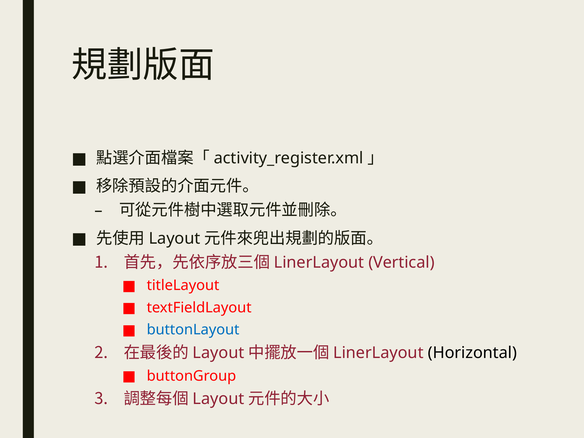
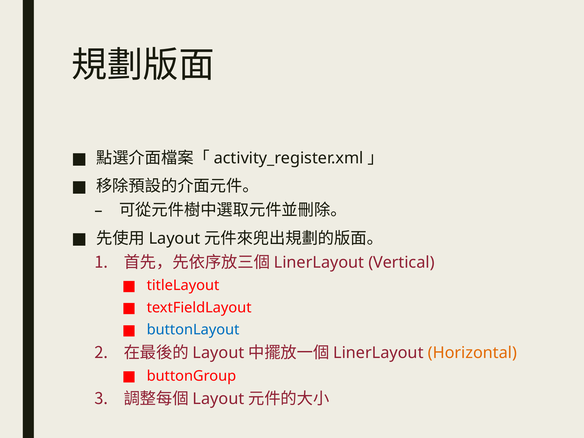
Horizontal colour: black -> orange
